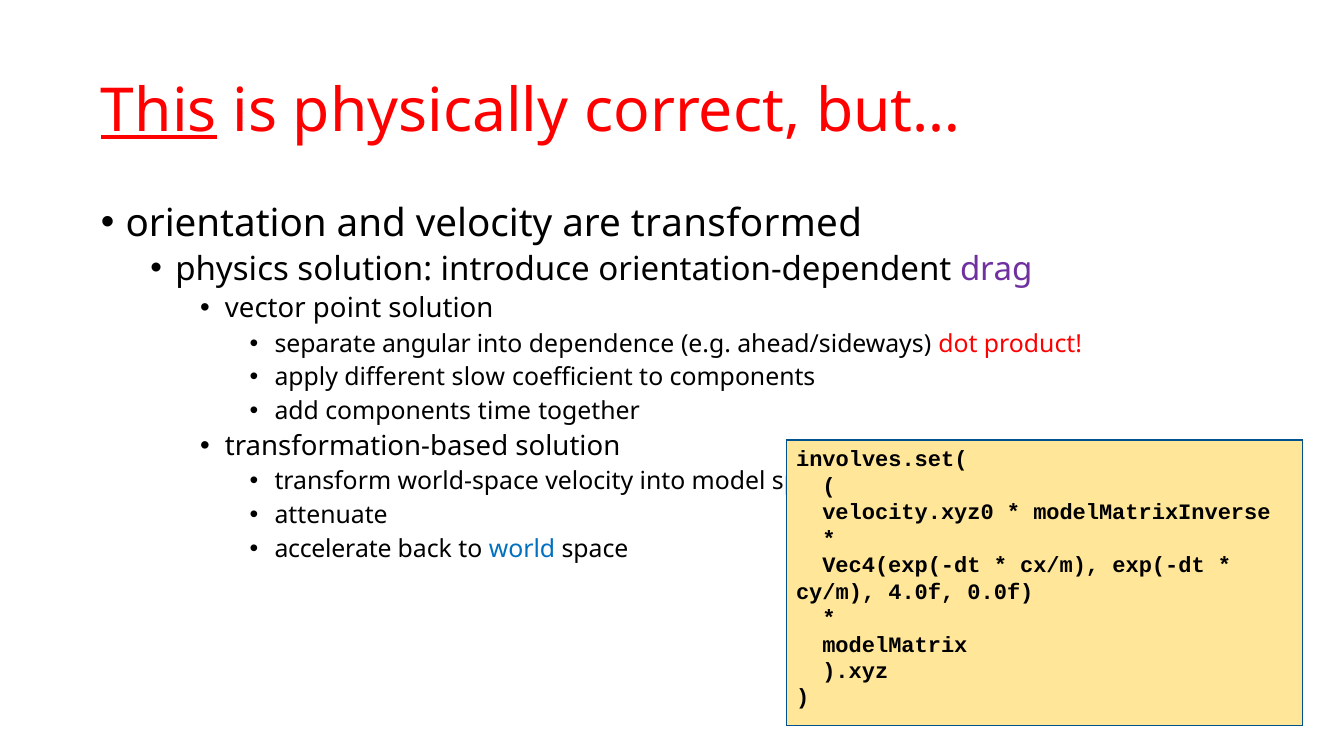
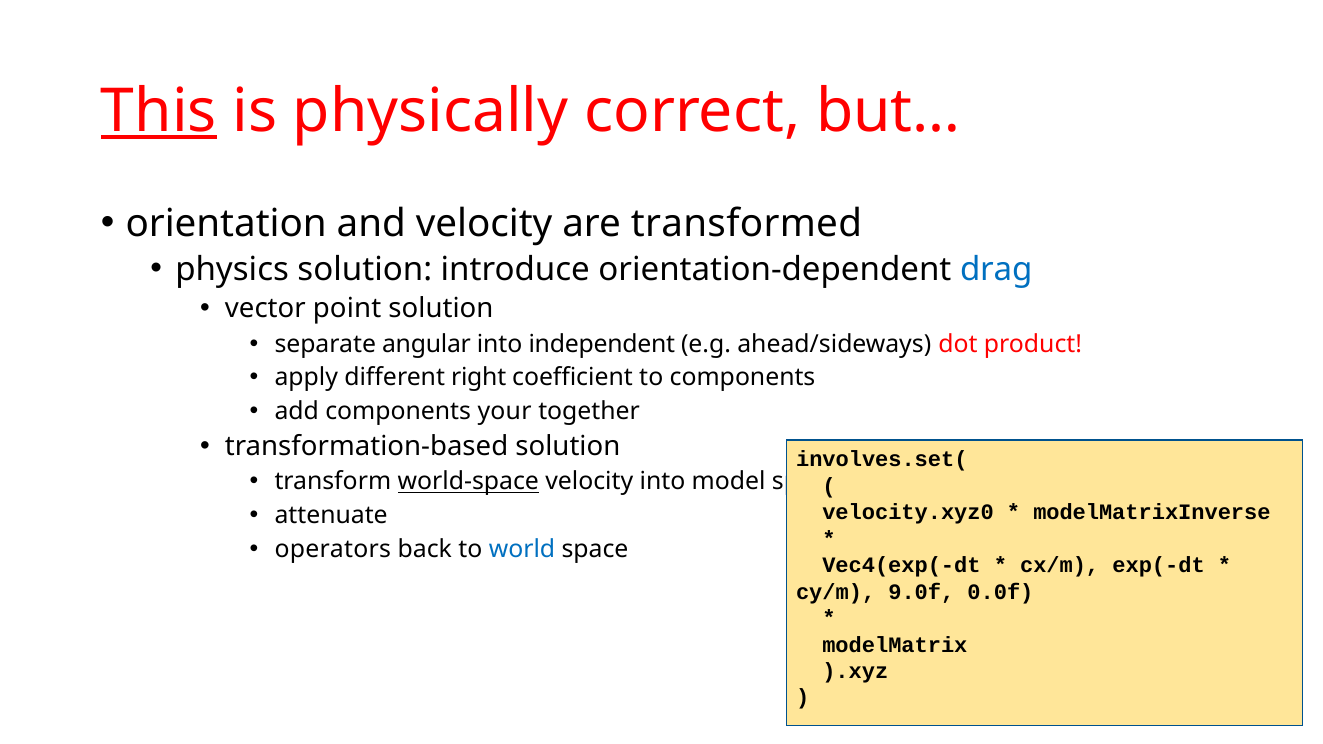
drag colour: purple -> blue
dependence: dependence -> independent
slow: slow -> right
time: time -> your
world-space underline: none -> present
accelerate: accelerate -> operators
4.0f: 4.0f -> 9.0f
